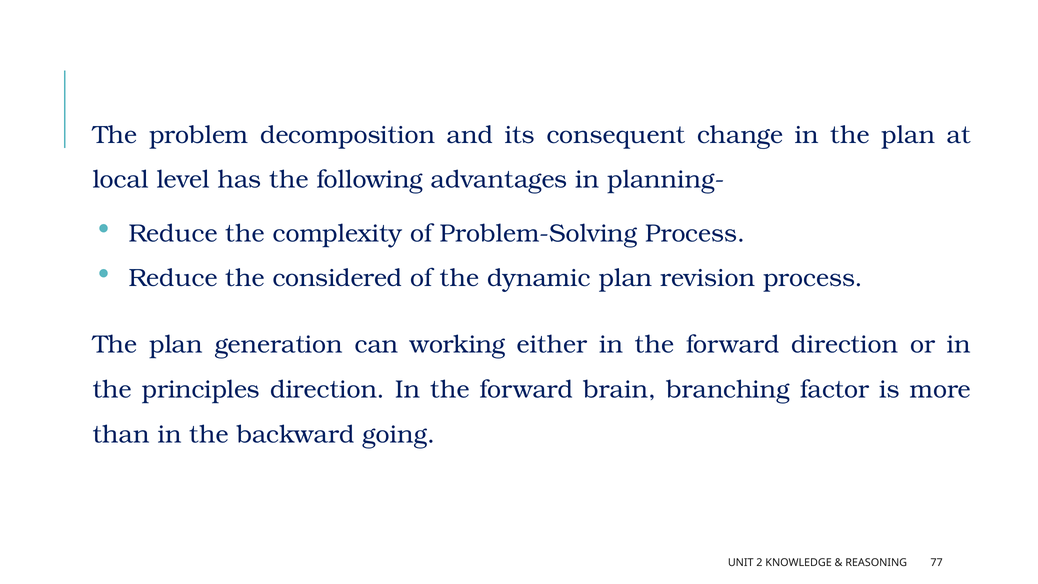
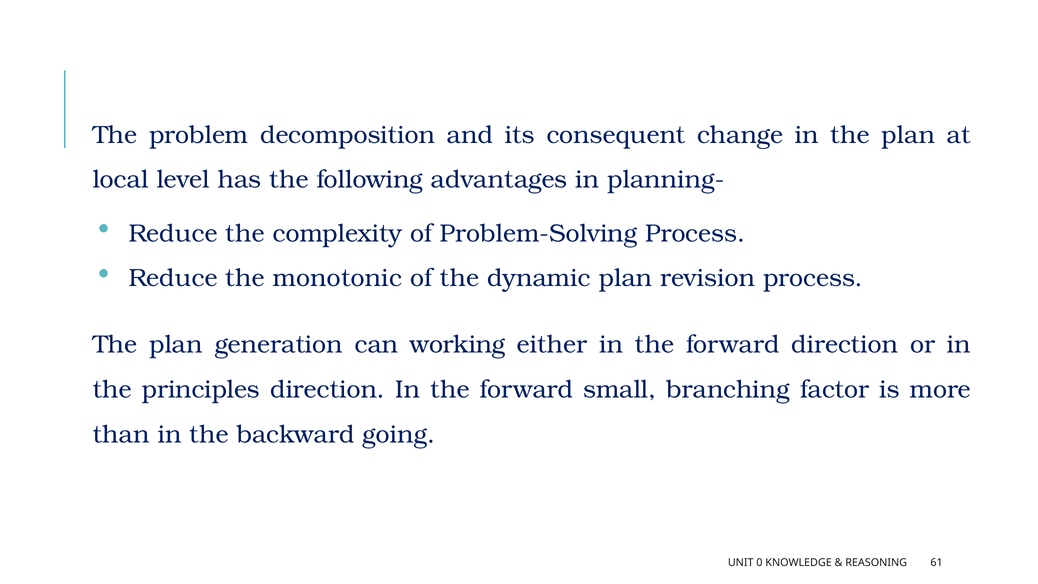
considered: considered -> monotonic
brain: brain -> small
2: 2 -> 0
77: 77 -> 61
